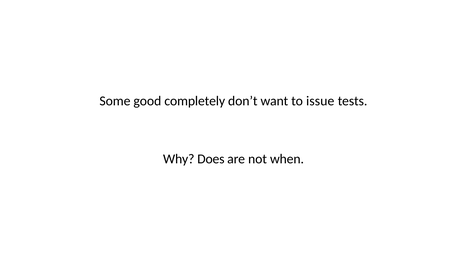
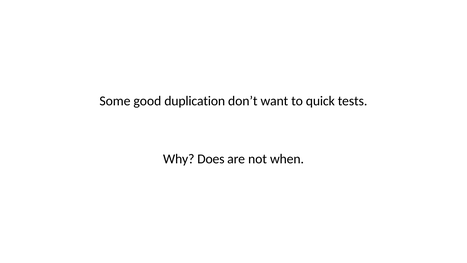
completely: completely -> duplication
issue: issue -> quick
